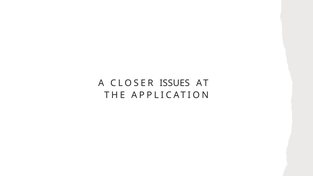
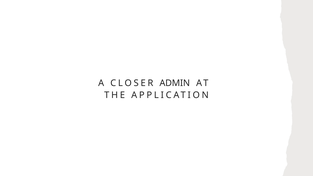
ISSUES: ISSUES -> ADMIN
